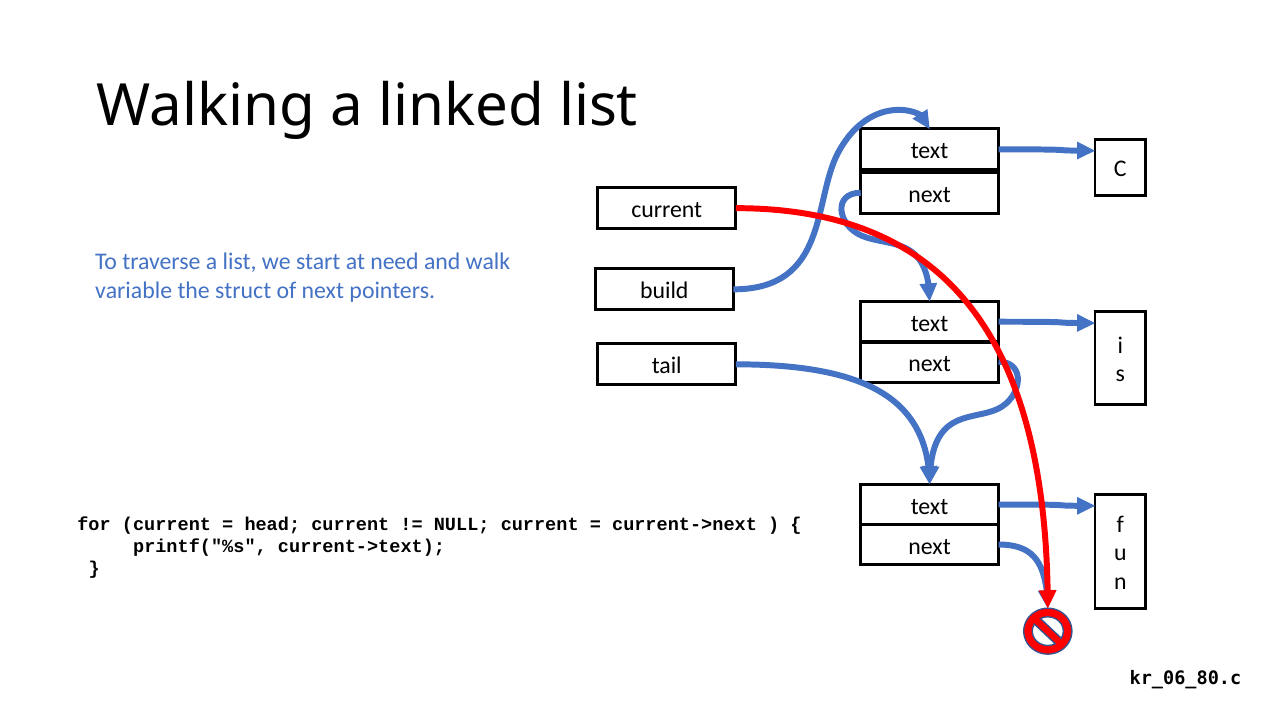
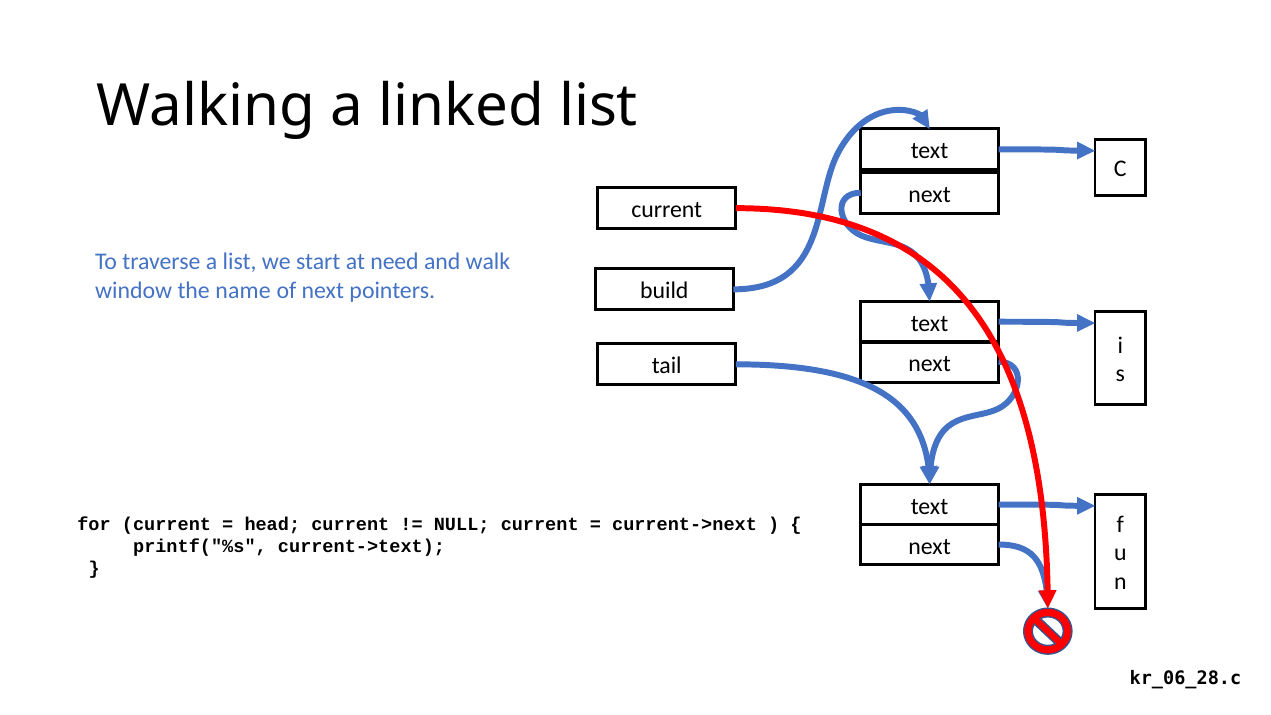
variable: variable -> window
struct: struct -> name
kr_06_80.c: kr_06_80.c -> kr_06_28.c
